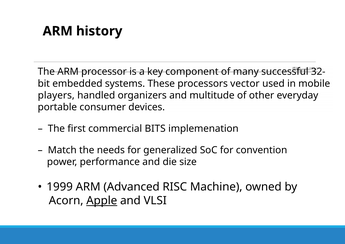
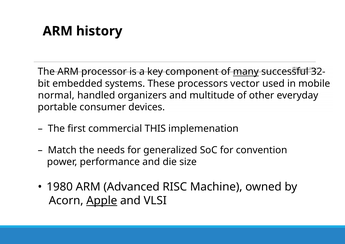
many underline: none -> present
players: players -> normal
BITS: BITS -> THIS
1999: 1999 -> 1980
